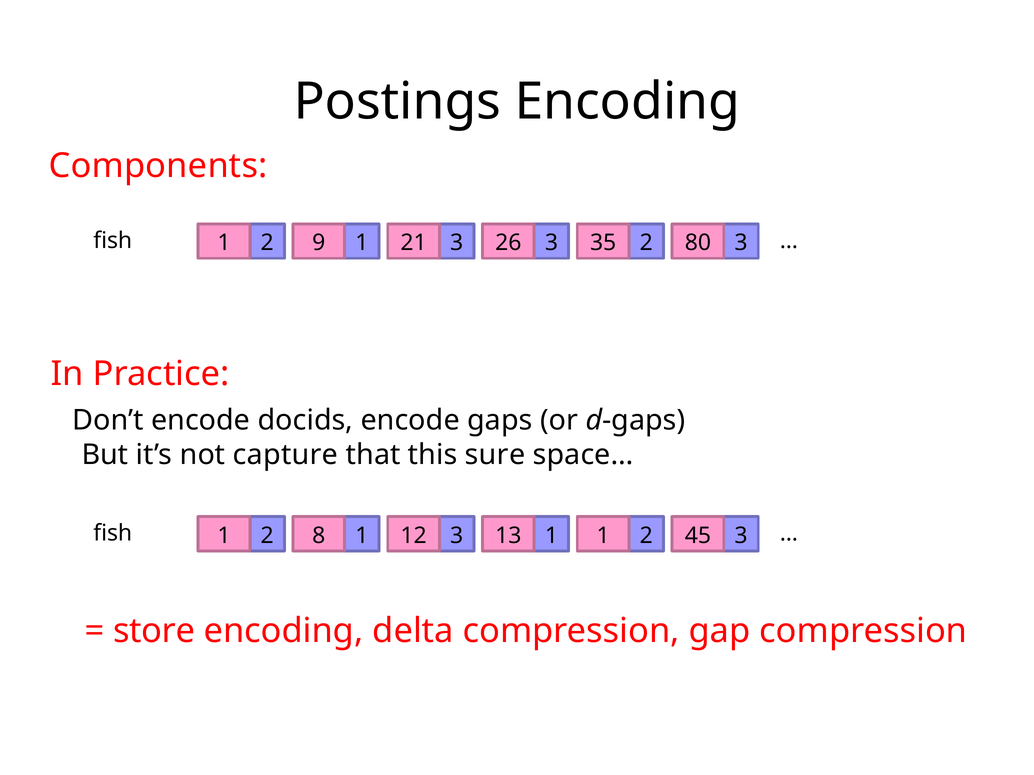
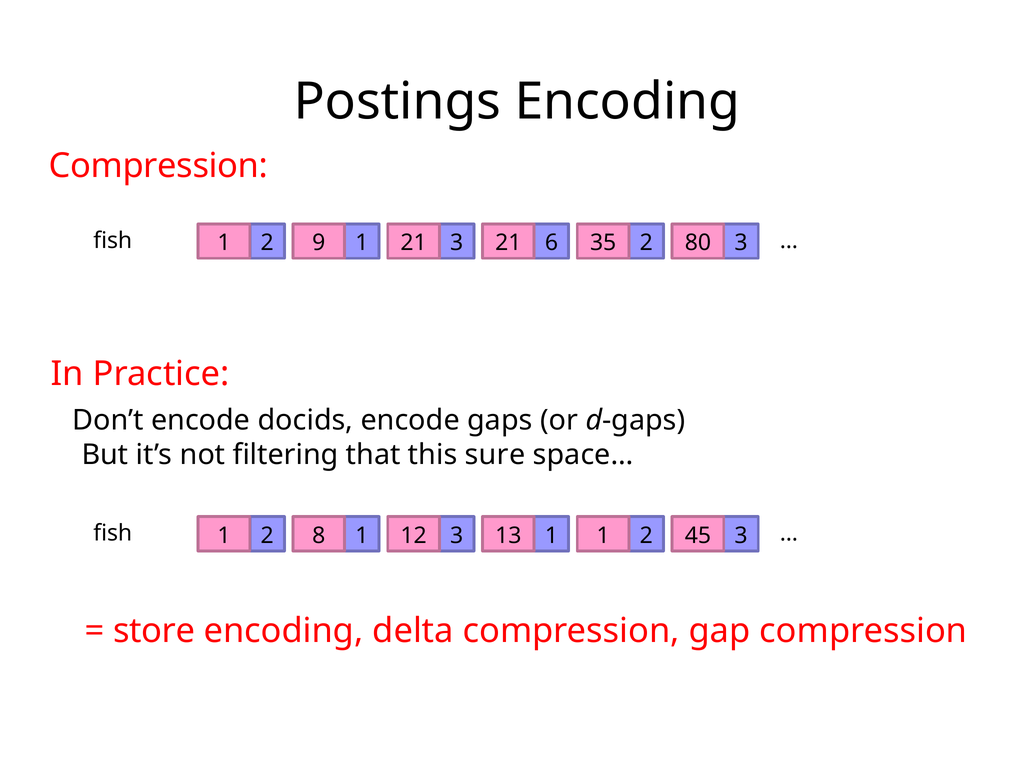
Components at (158, 166): Components -> Compression
21 26: 26 -> 21
3 3: 3 -> 6
capture: capture -> filtering
